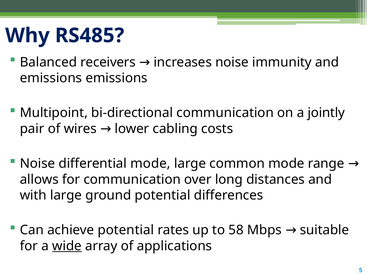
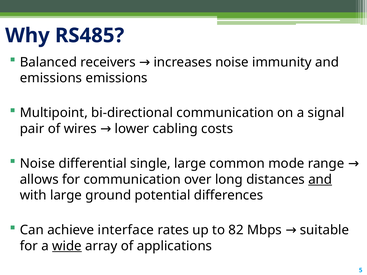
jointly: jointly -> signal
differential mode: mode -> single
and at (320, 180) underline: none -> present
achieve potential: potential -> interface
58: 58 -> 82
